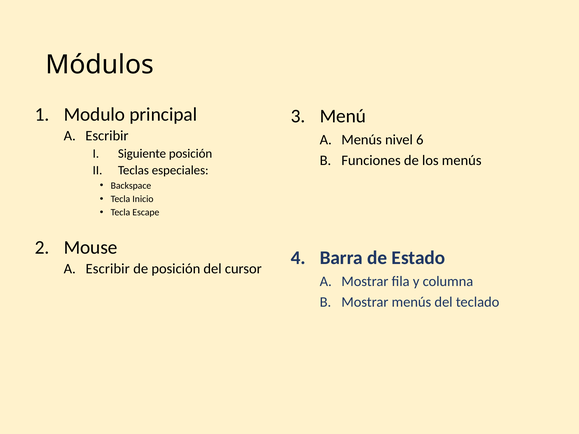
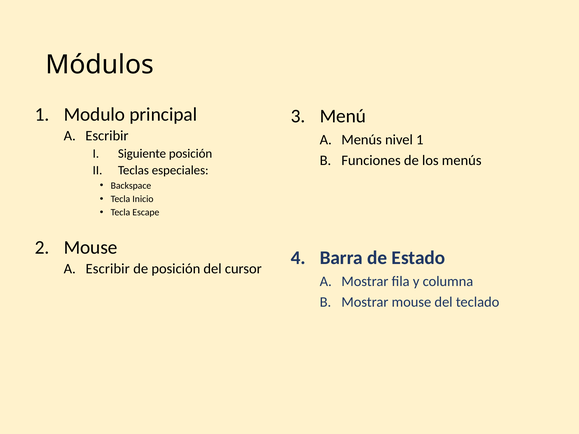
nivel 6: 6 -> 1
Mostrar menús: menús -> mouse
